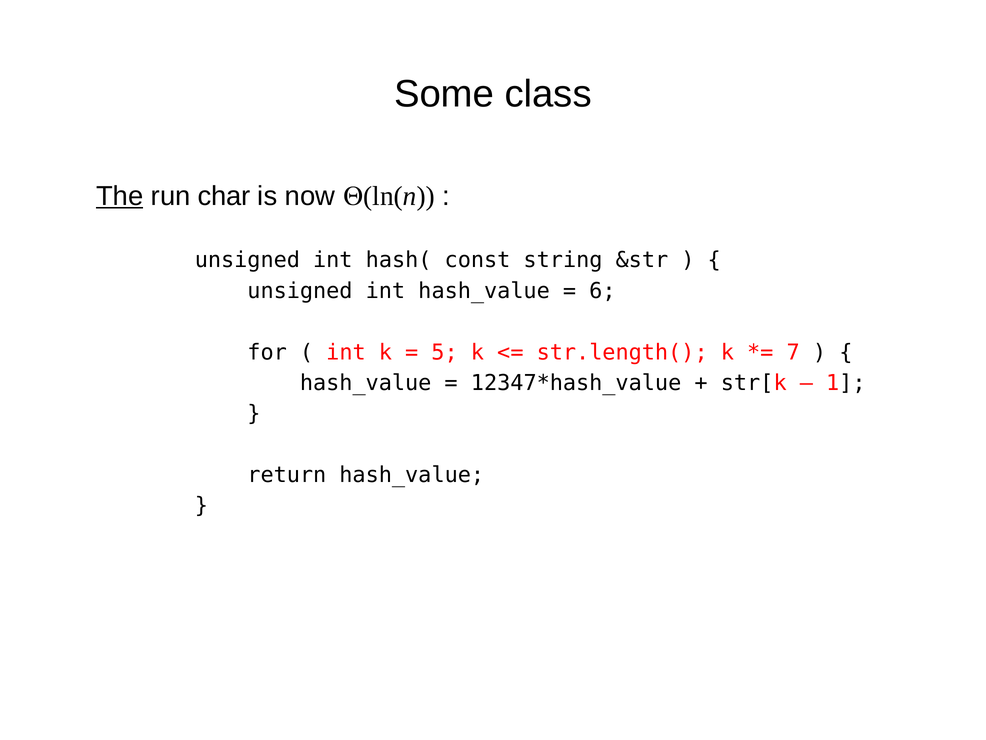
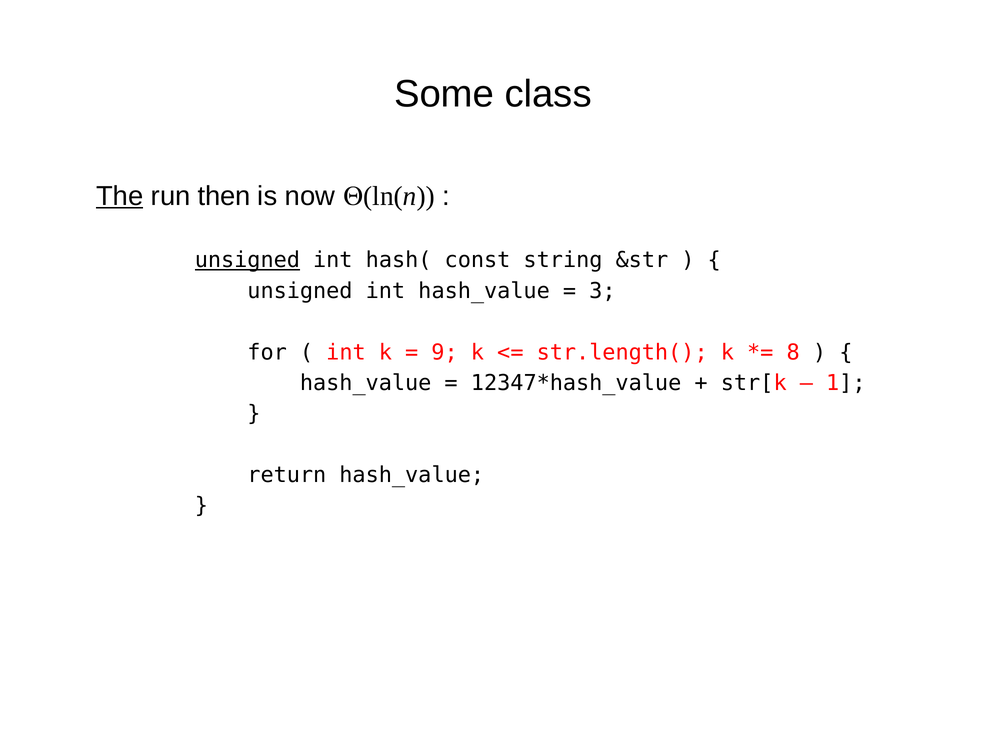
char: char -> then
unsigned at (247, 260) underline: none -> present
6: 6 -> 3
5: 5 -> 9
7: 7 -> 8
